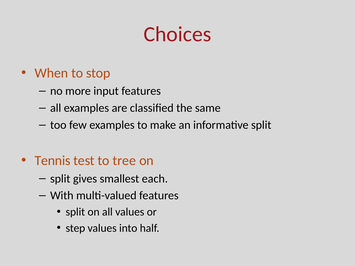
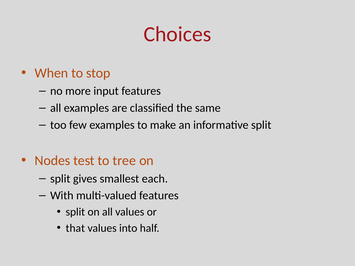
Tennis: Tennis -> Nodes
step: step -> that
